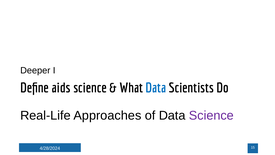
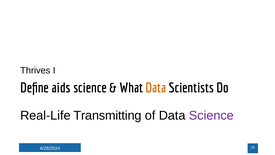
Deeper: Deeper -> Thrives
Data at (156, 88) colour: blue -> orange
Approaches: Approaches -> Transmitting
